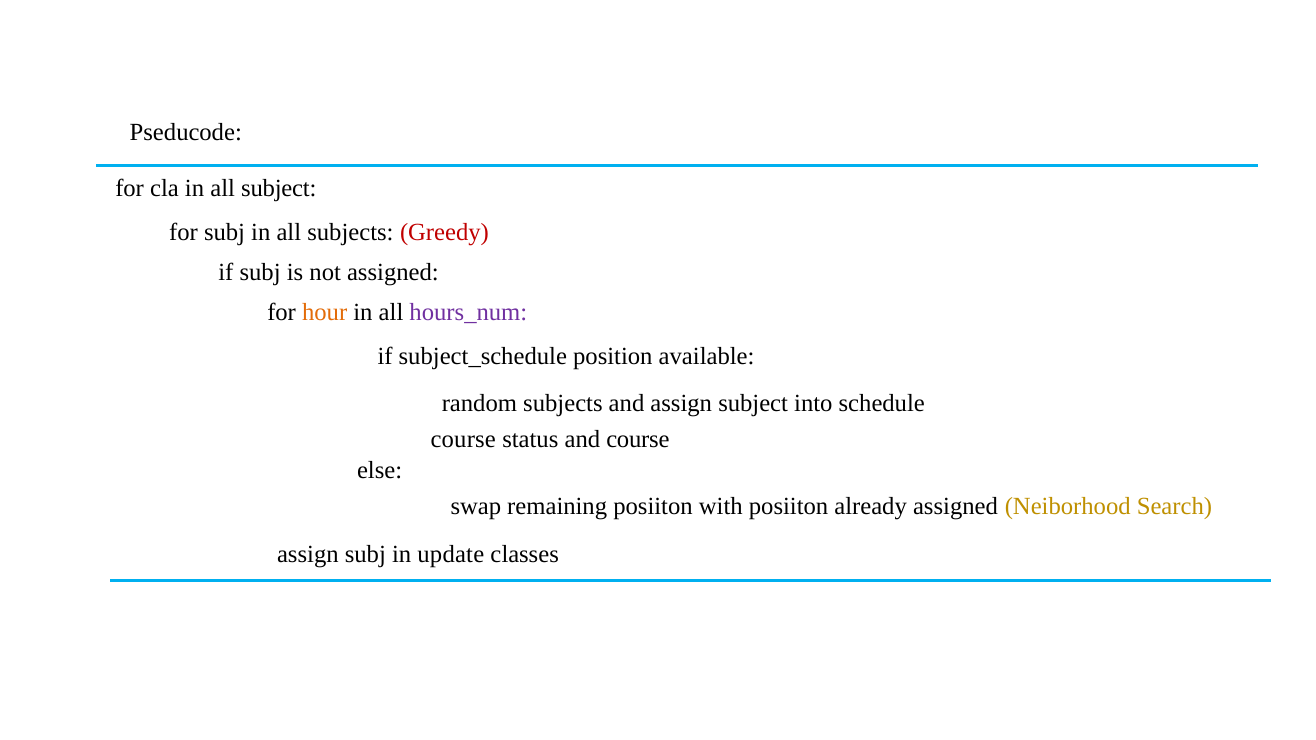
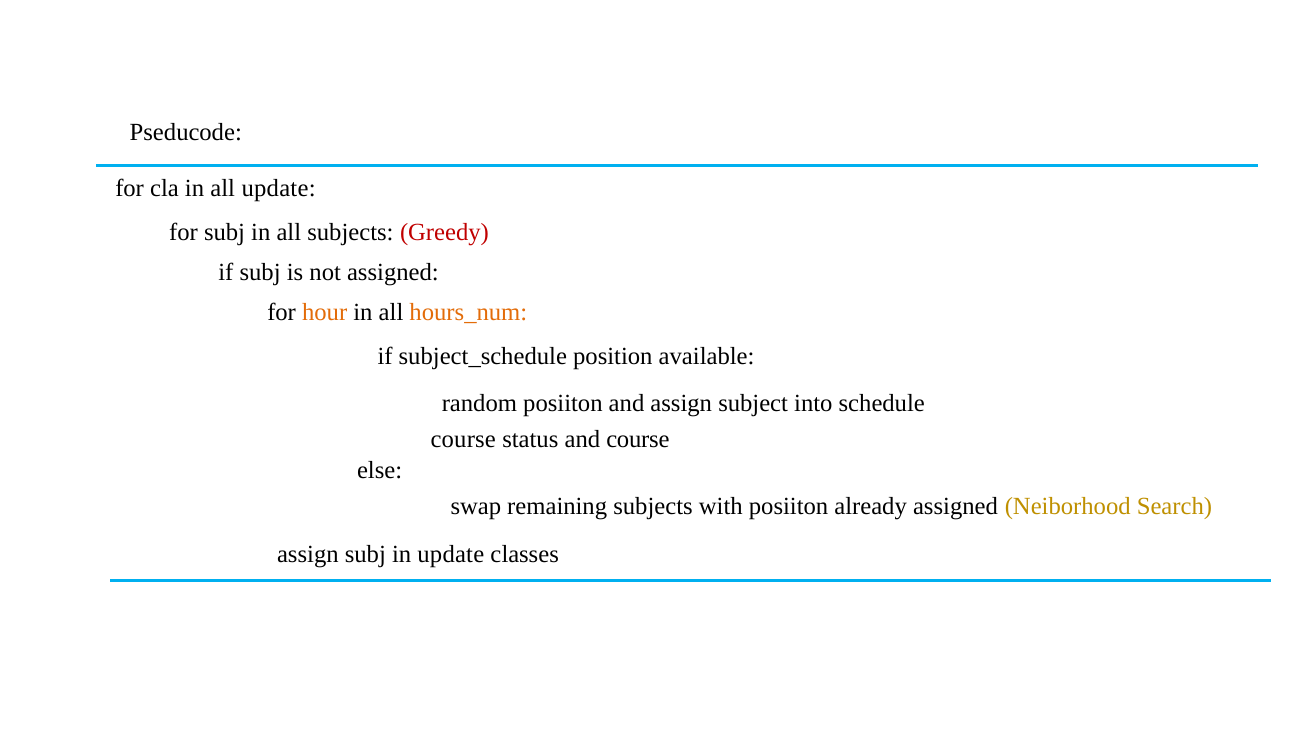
all subject: subject -> update
hours_num colour: purple -> orange
random subjects: subjects -> posiiton
remaining posiiton: posiiton -> subjects
